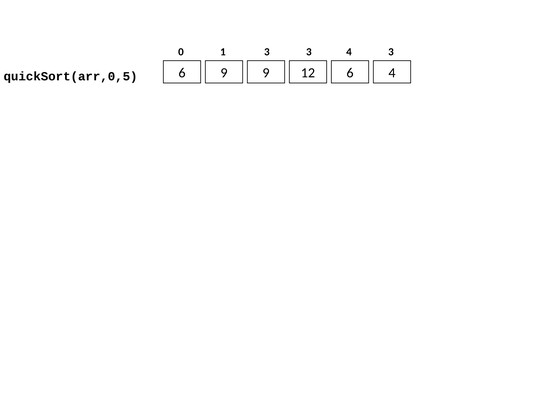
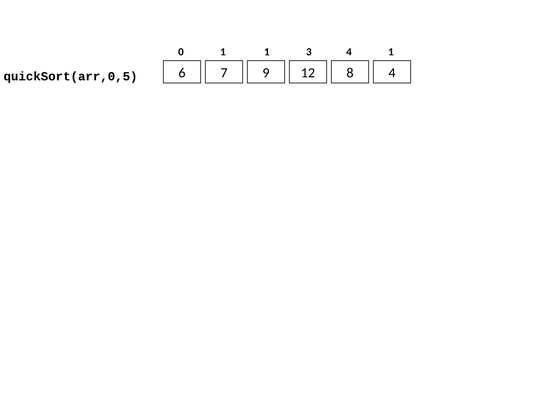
1 3: 3 -> 1
4 3: 3 -> 1
6 9: 9 -> 7
12 6: 6 -> 8
